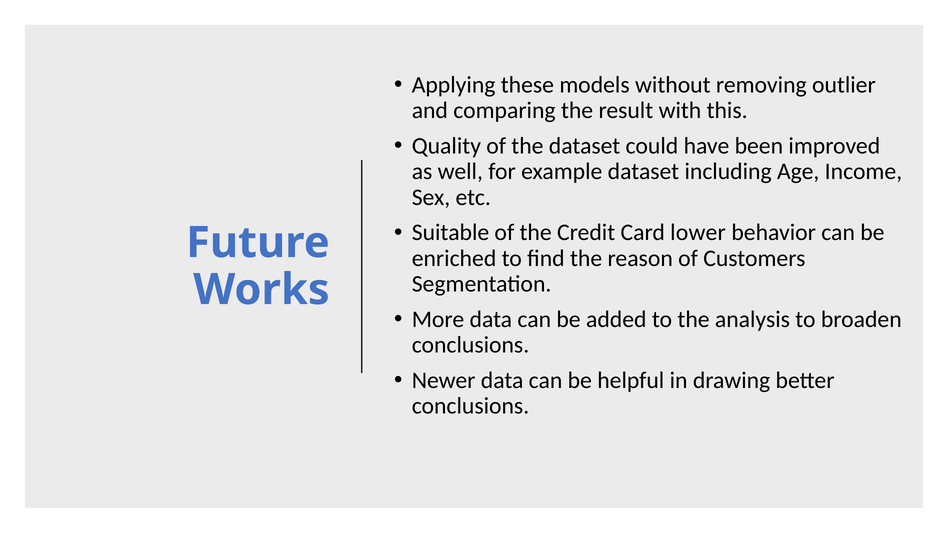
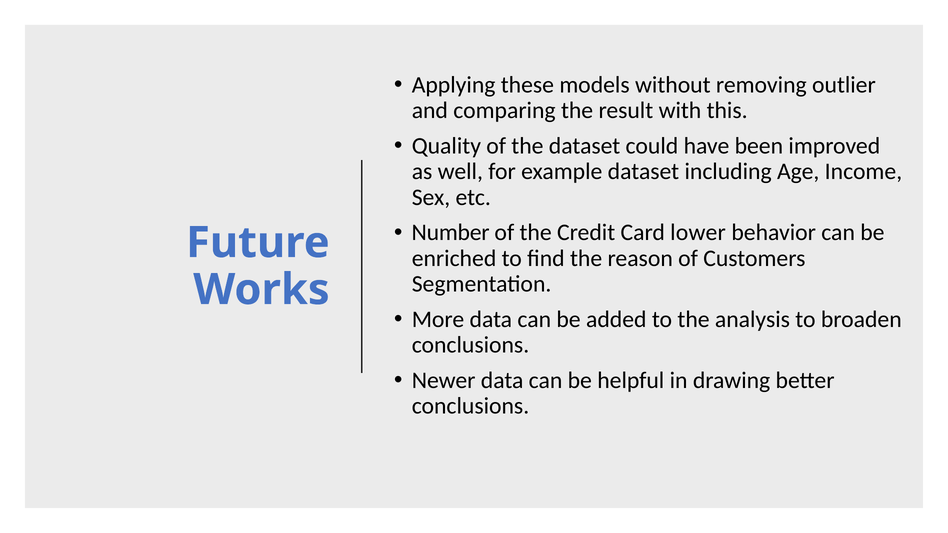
Suitable: Suitable -> Number
